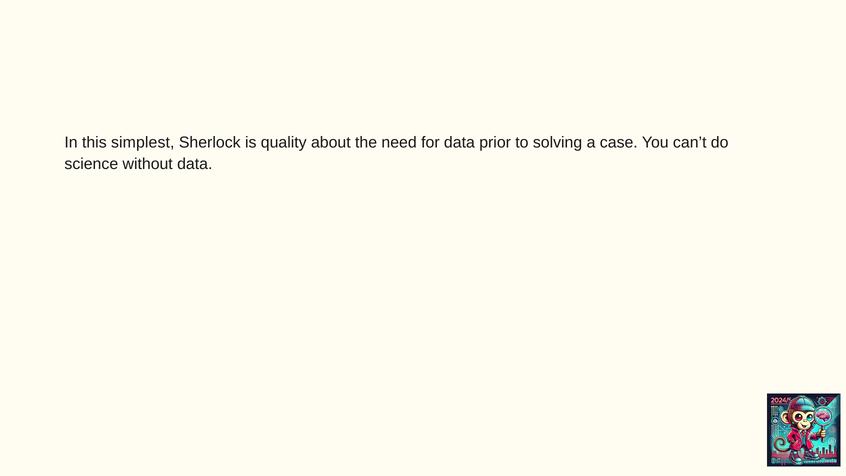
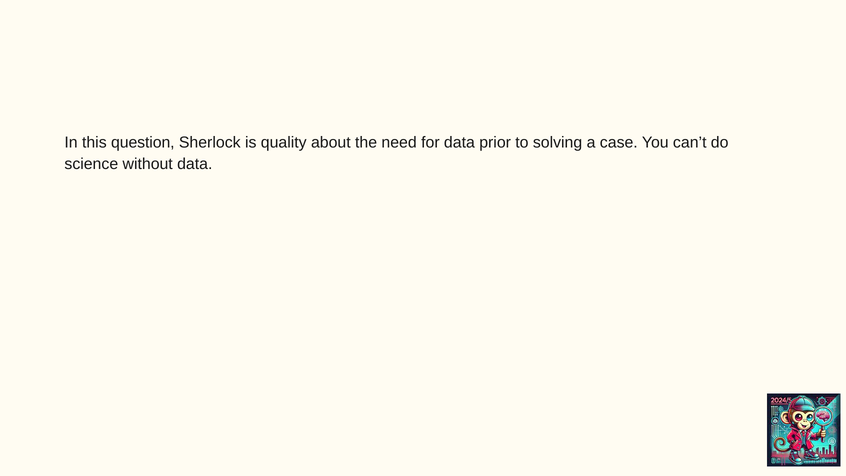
simplest: simplest -> question
